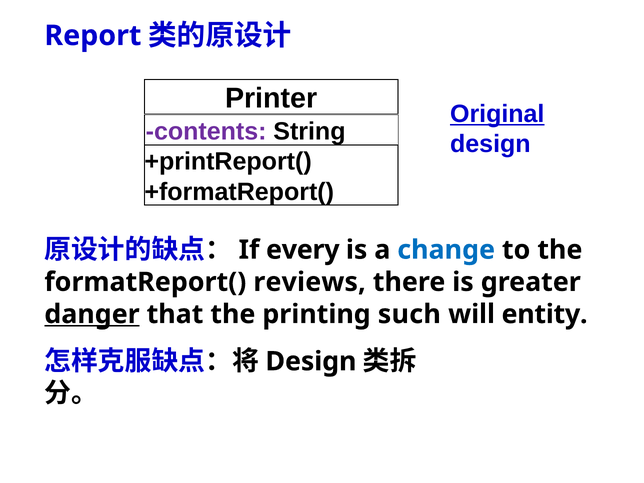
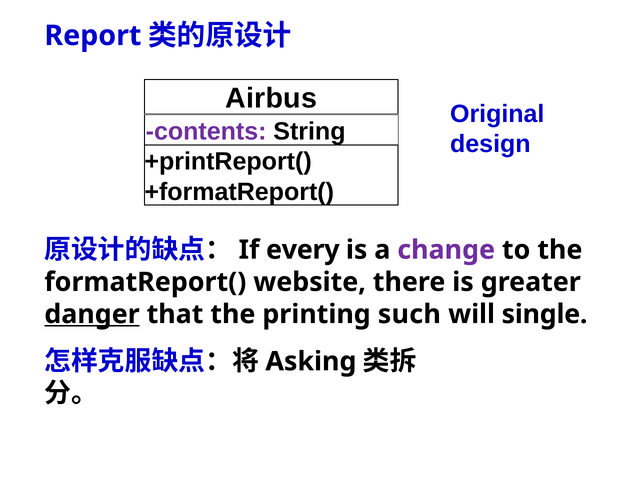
Printer: Printer -> Airbus
Original underline: present -> none
change colour: blue -> purple
reviews: reviews -> website
entity: entity -> single
Design at (311, 361): Design -> Asking
